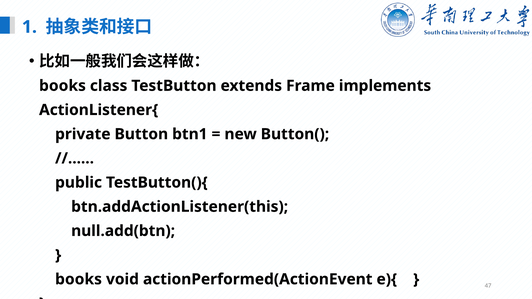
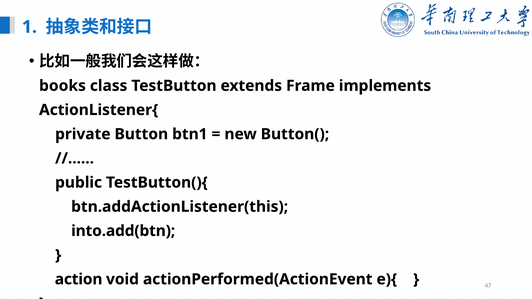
null.add(btn: null.add(btn -> into.add(btn
books at (79, 279): books -> action
